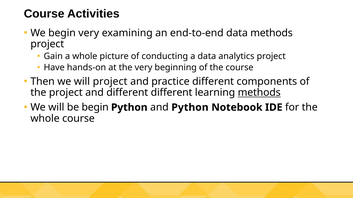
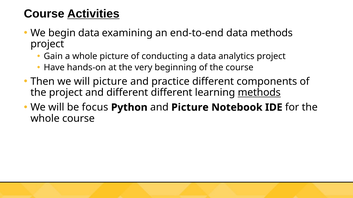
Activities underline: none -> present
begin very: very -> data
will project: project -> picture
be begin: begin -> focus
and Python: Python -> Picture
